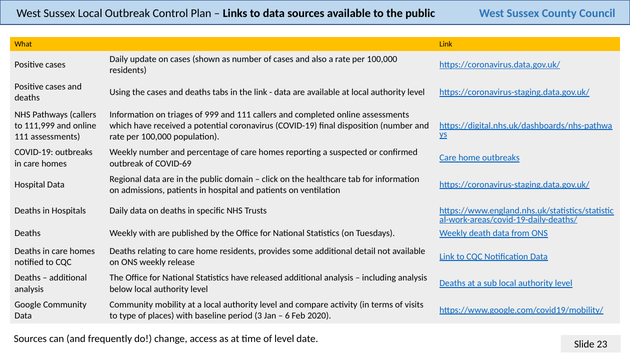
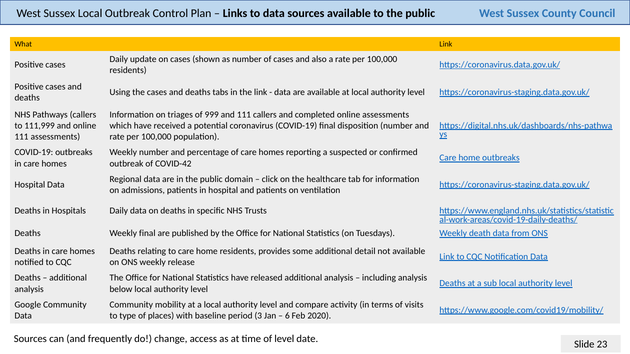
COVID-69: COVID-69 -> COVID-42
Weekly with: with -> final
